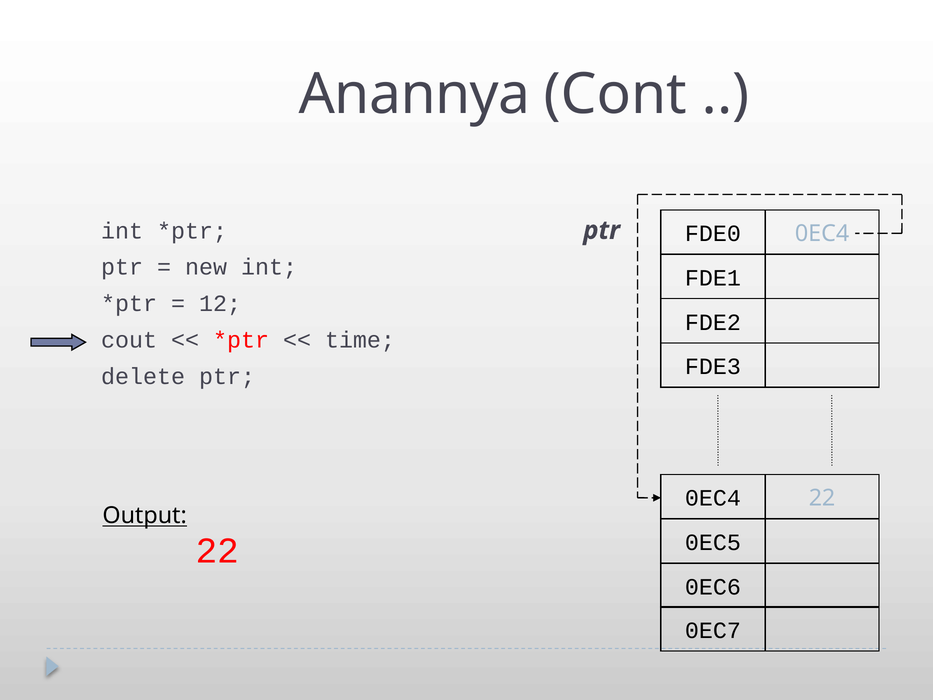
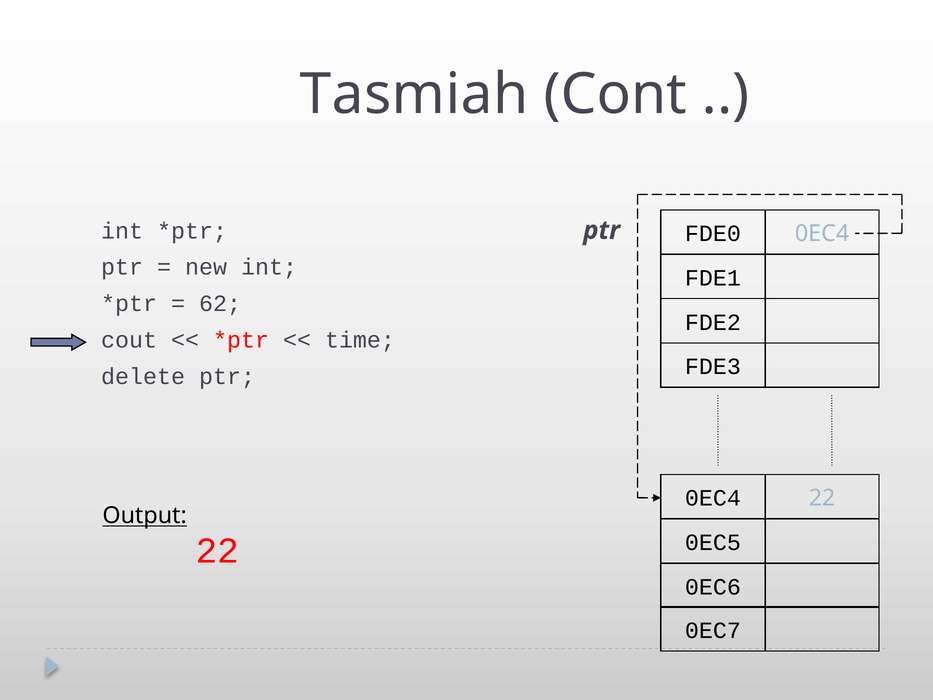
Anannya: Anannya -> Tasmiah
12: 12 -> 62
